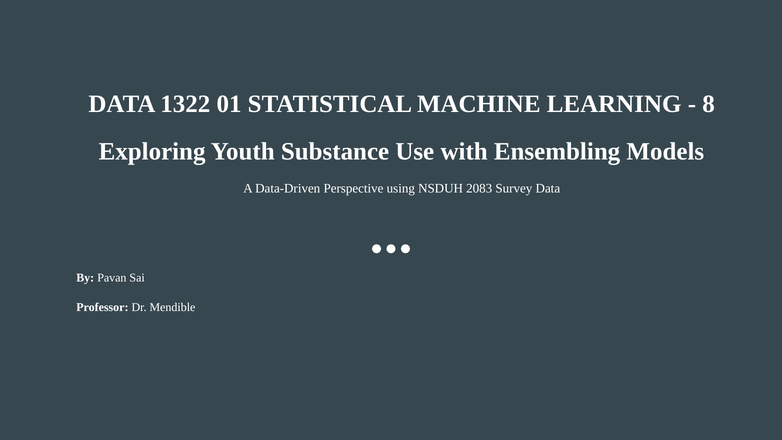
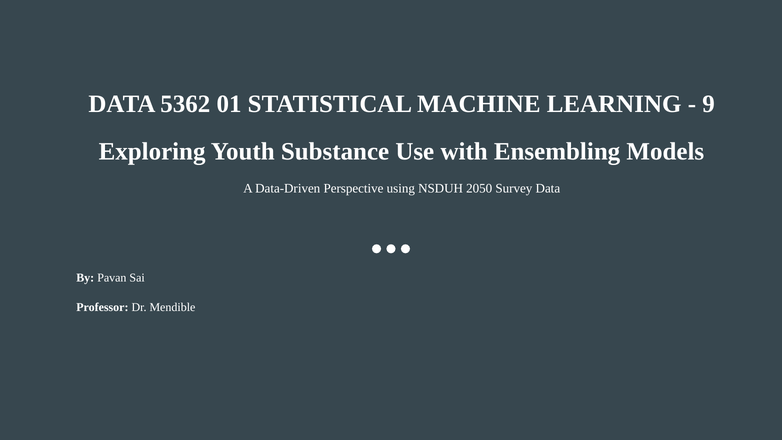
1322: 1322 -> 5362
8: 8 -> 9
2083: 2083 -> 2050
